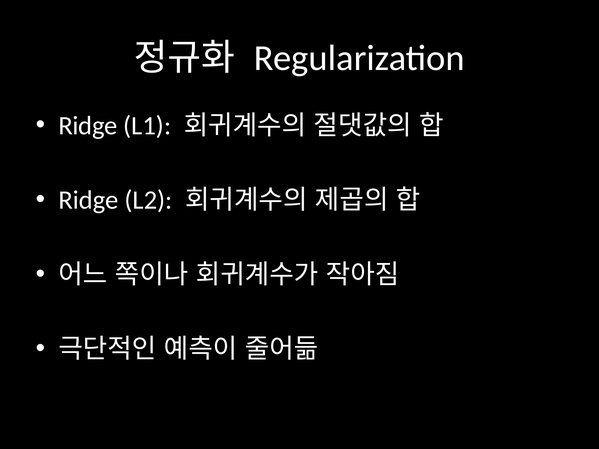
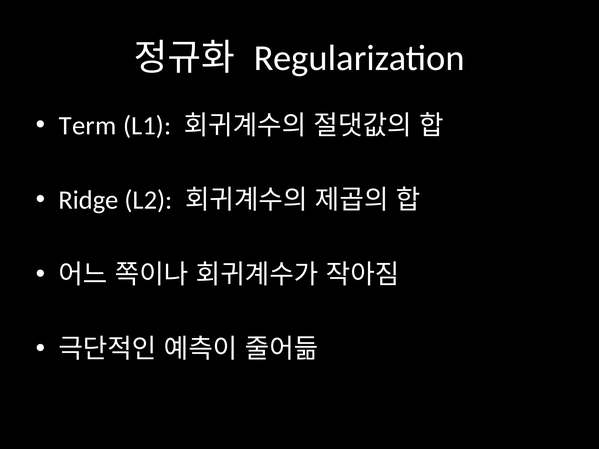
Ridge at (88, 126): Ridge -> Term
